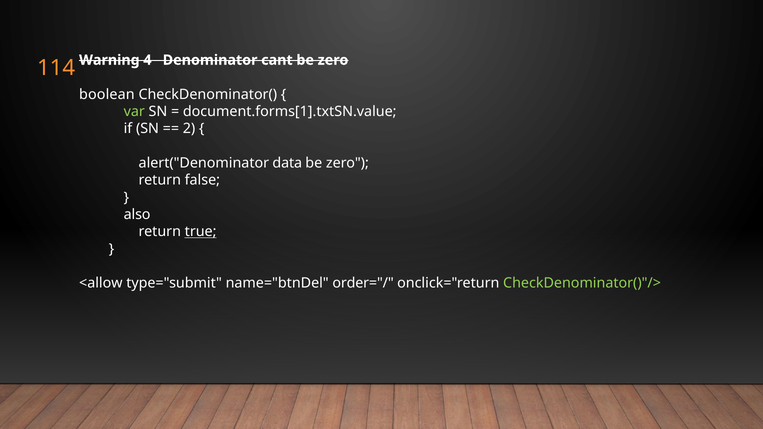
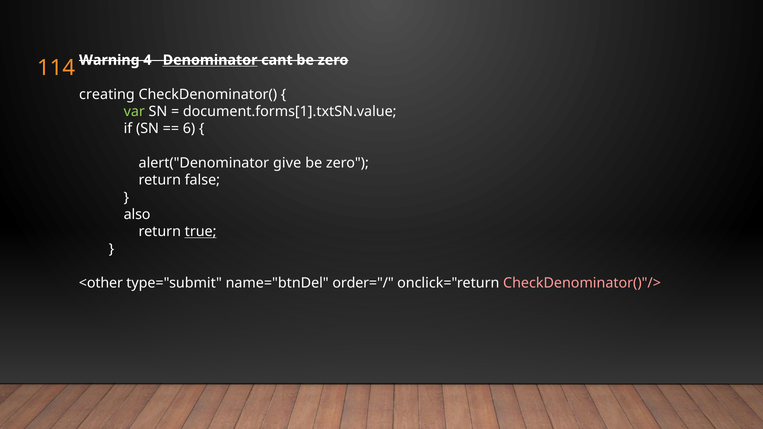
Denominator underline: none -> present
boolean: boolean -> creating
2: 2 -> 6
data: data -> give
<allow: <allow -> <other
CheckDenominator()"/> colour: light green -> pink
